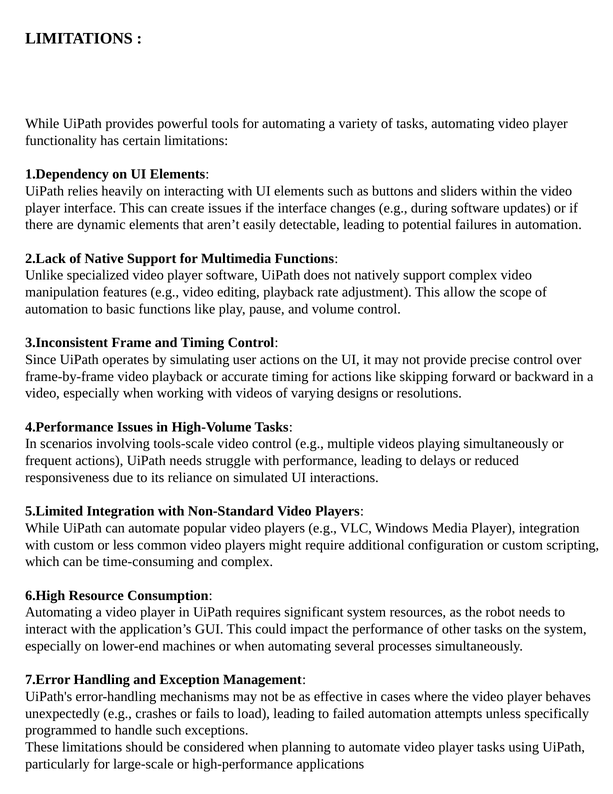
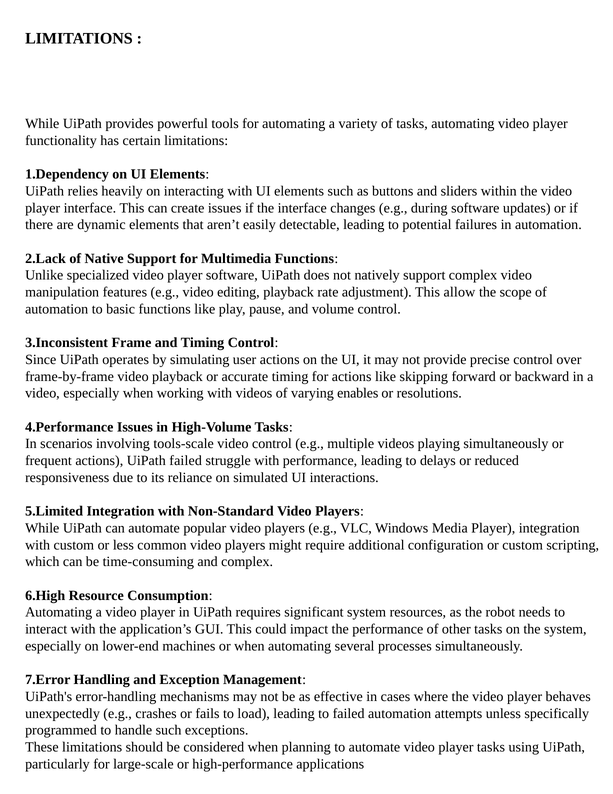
designs: designs -> enables
UiPath needs: needs -> failed
